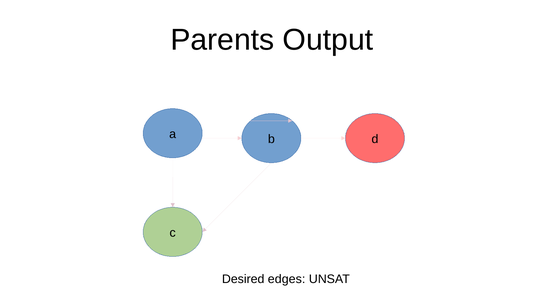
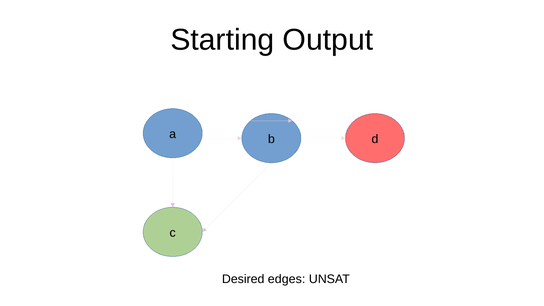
Parents: Parents -> Starting
